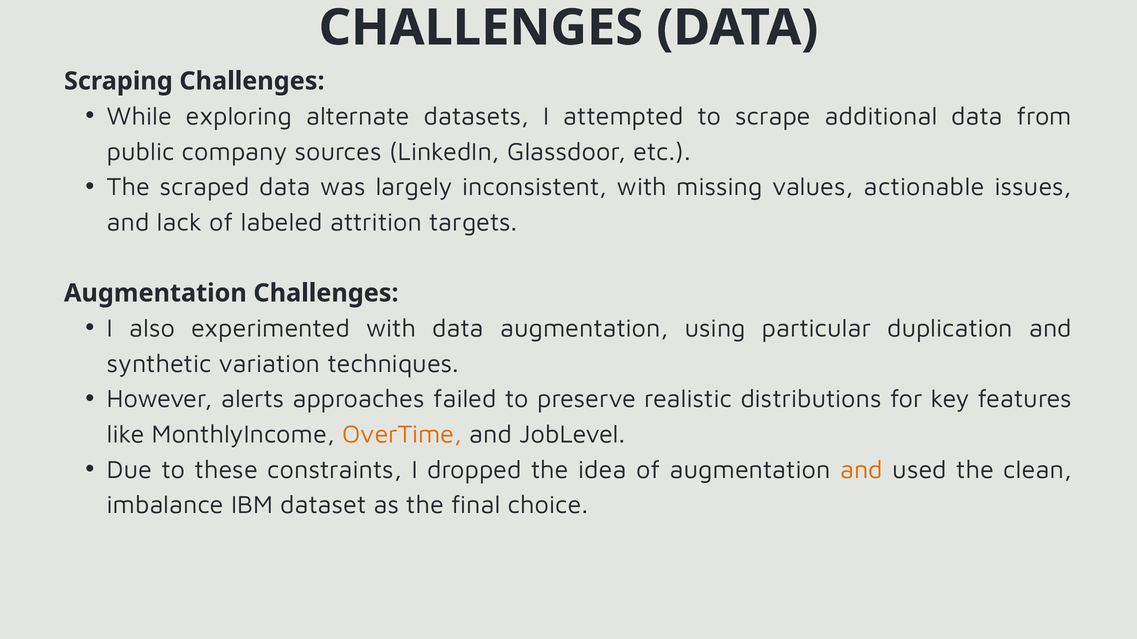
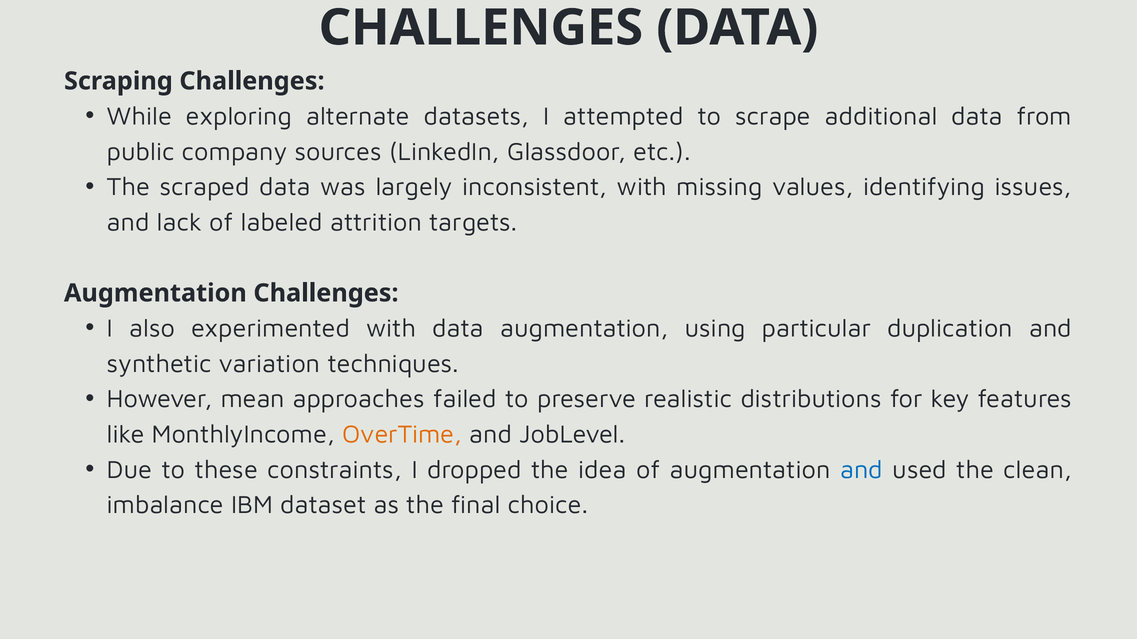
actionable: actionable -> identifying
alerts: alerts -> mean
and at (861, 470) colour: orange -> blue
